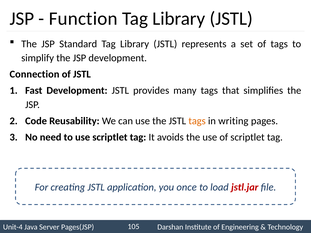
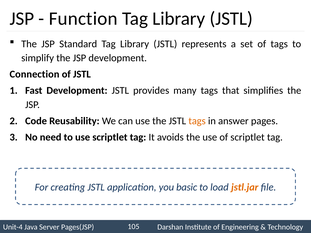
writing: writing -> answer
once: once -> basic
jstl.jar colour: red -> orange
